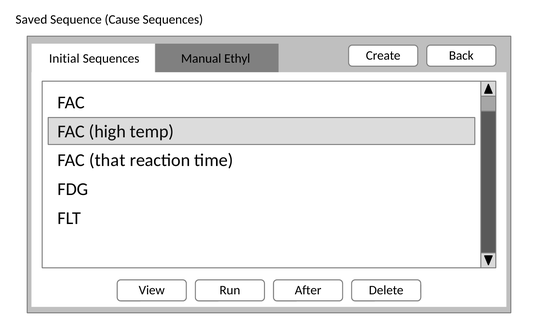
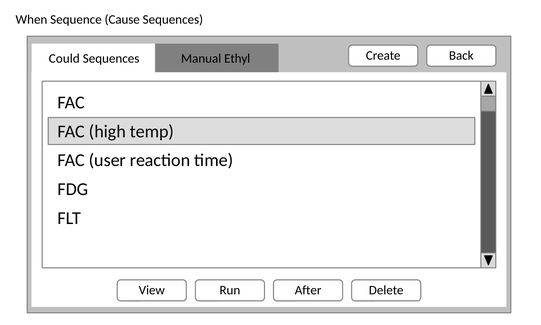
Saved: Saved -> When
Initial: Initial -> Could
that: that -> user
